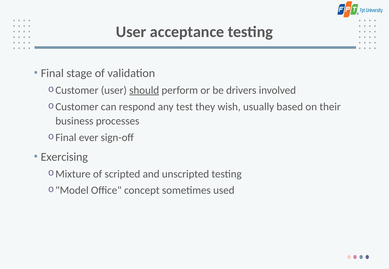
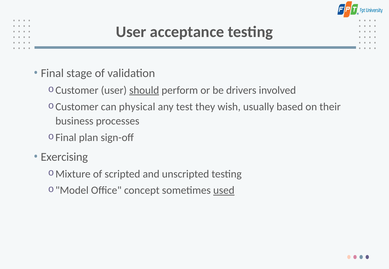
respond: respond -> physical
ever: ever -> plan
used underline: none -> present
